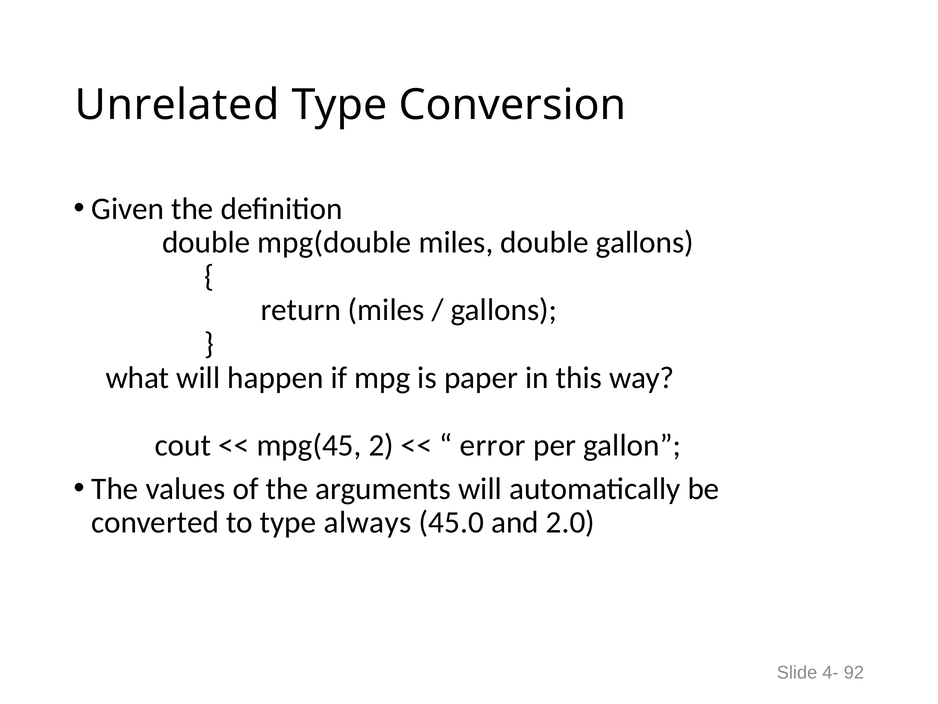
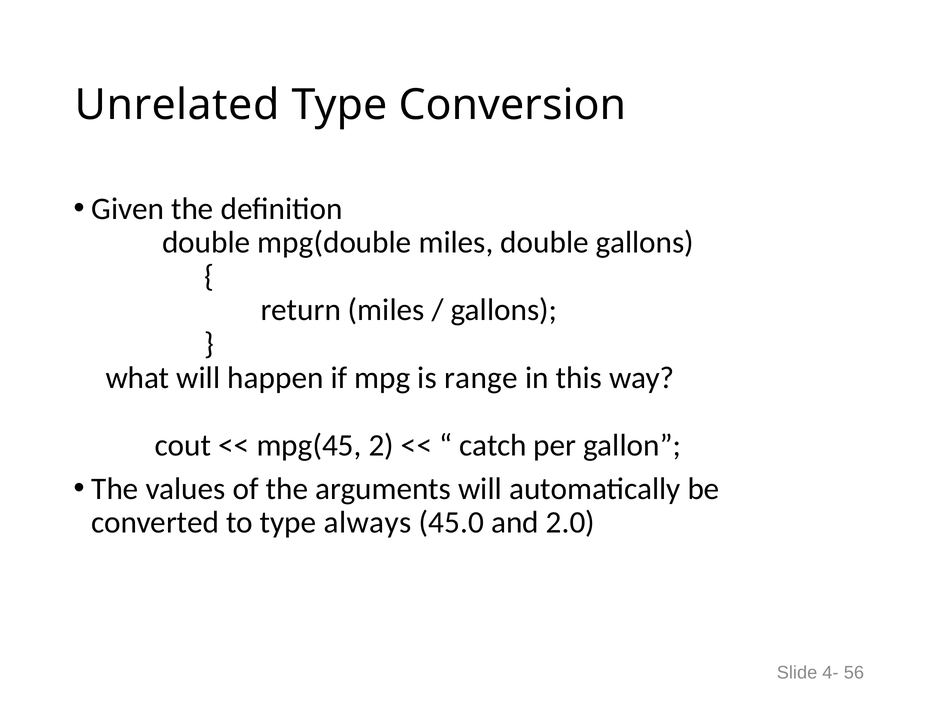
paper: paper -> range
error: error -> catch
92: 92 -> 56
